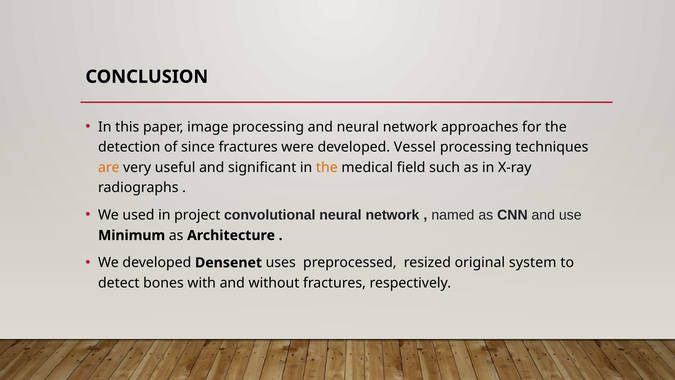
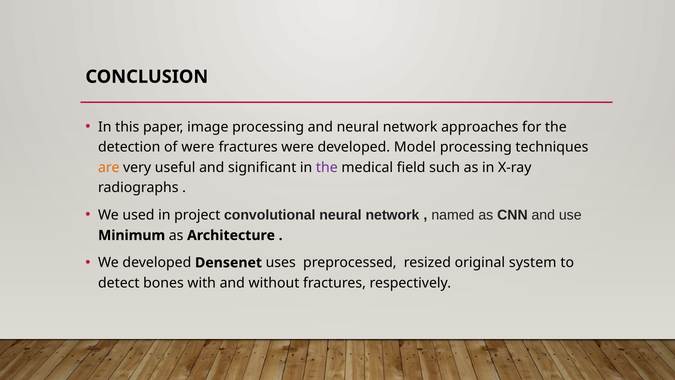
of since: since -> were
Vessel: Vessel -> Model
the at (327, 167) colour: orange -> purple
